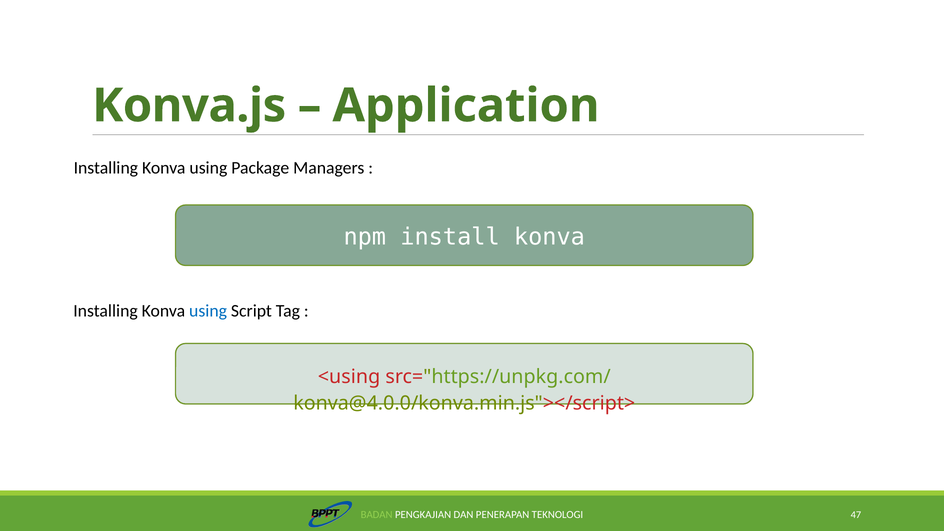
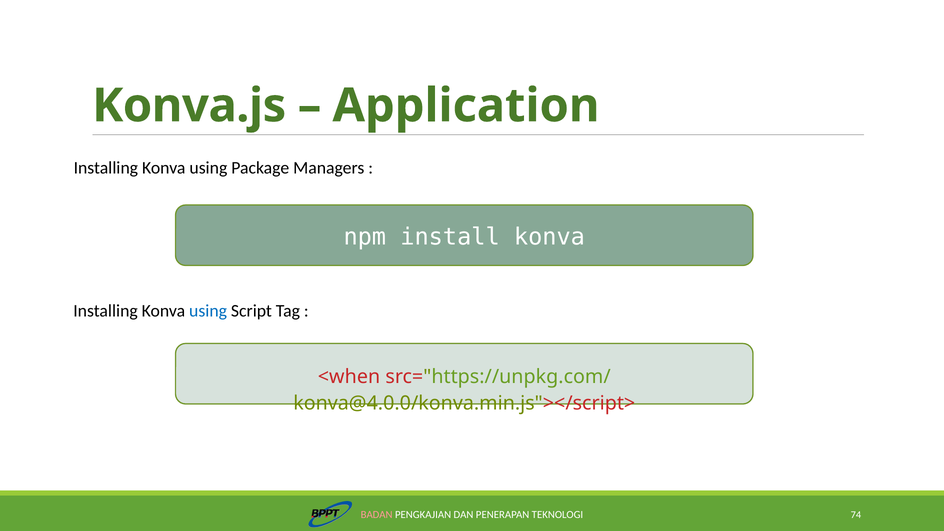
<using: <using -> <when
BADAN colour: light green -> pink
47: 47 -> 74
